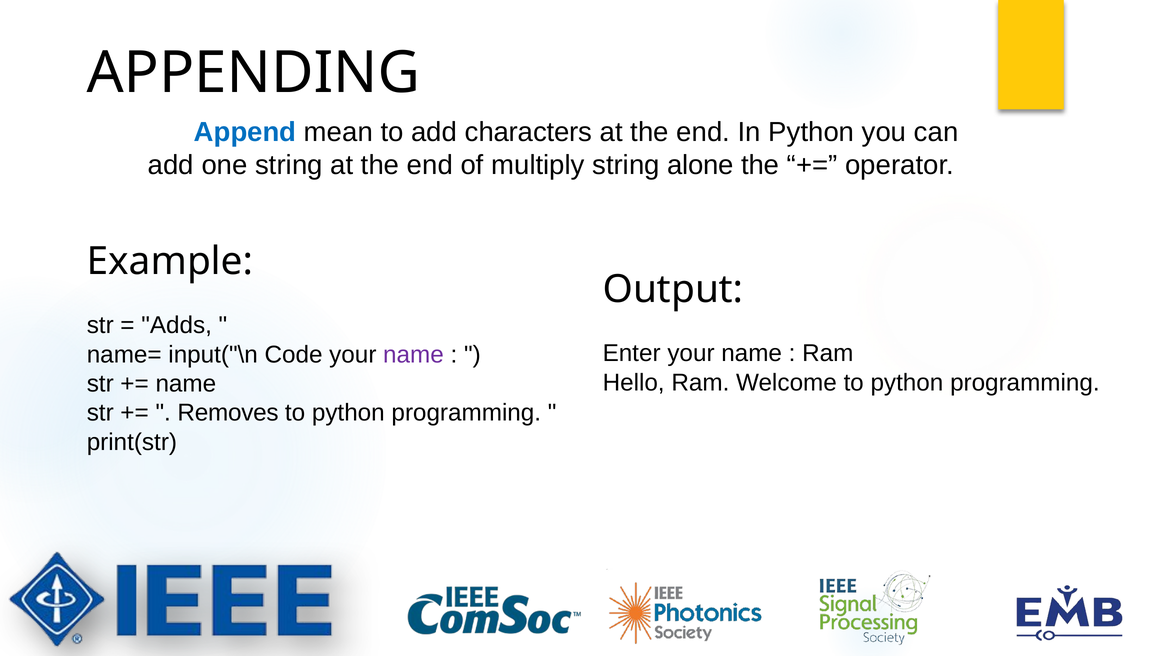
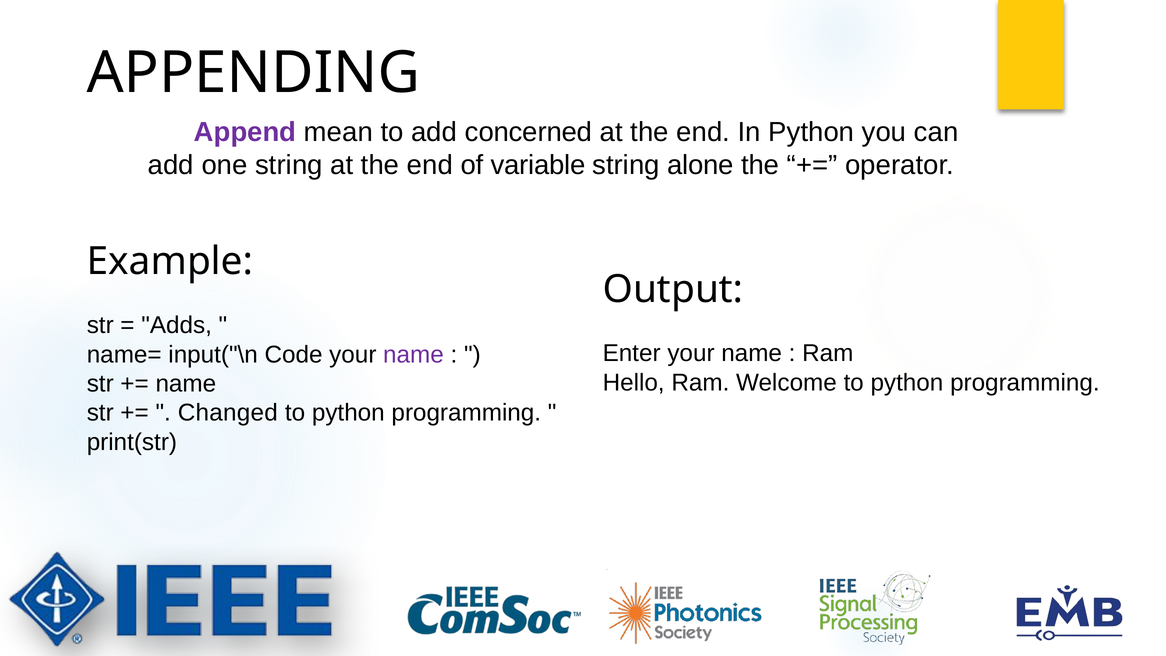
Append colour: blue -> purple
characters: characters -> concerned
multiply: multiply -> variable
Removes: Removes -> Changed
